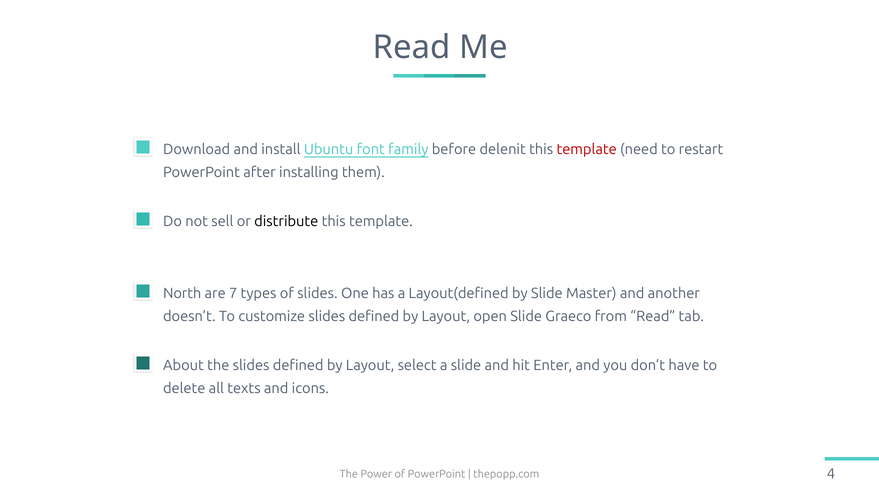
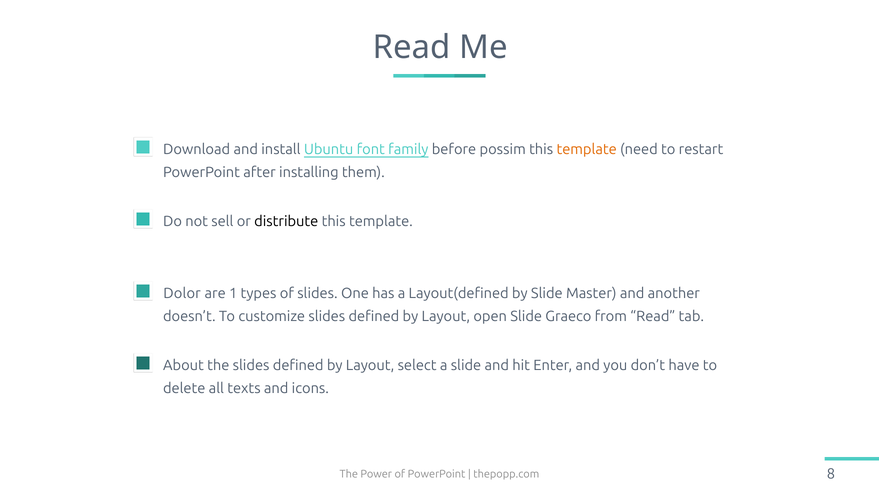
delenit: delenit -> possim
template at (587, 150) colour: red -> orange
North: North -> Dolor
7: 7 -> 1
4: 4 -> 8
